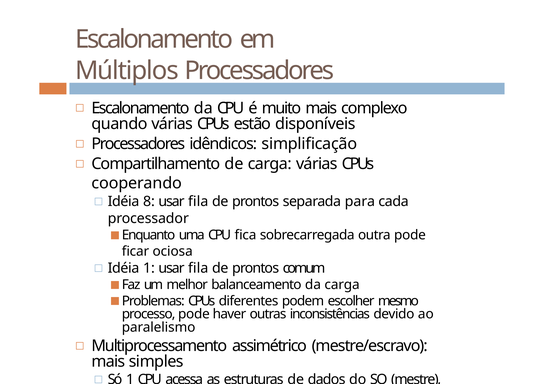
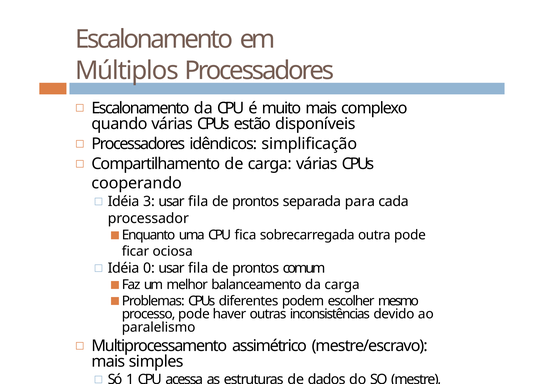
8: 8 -> 3
Idéia 1: 1 -> 0
